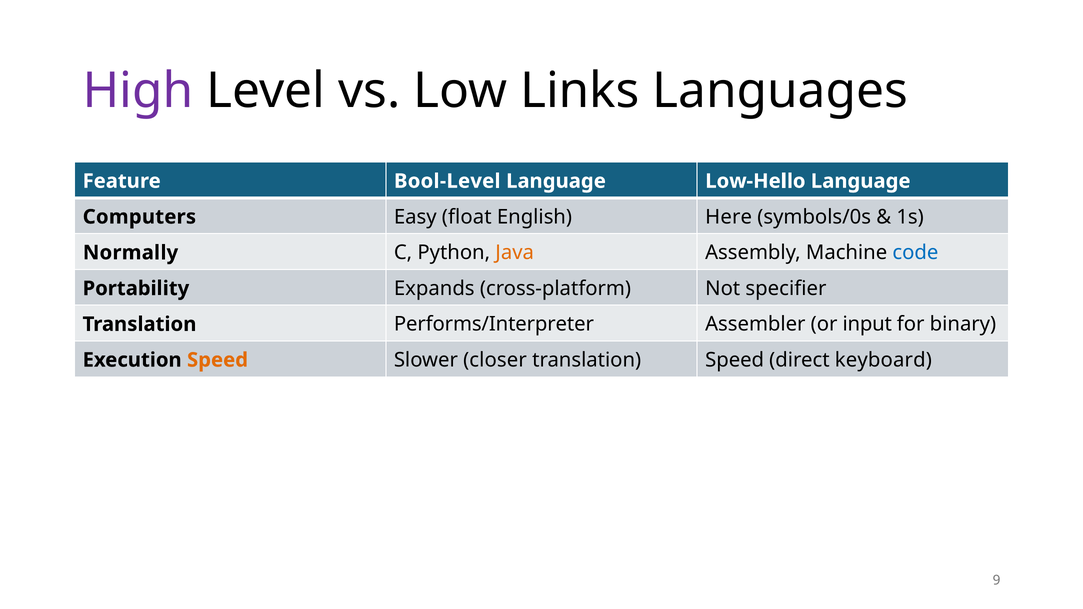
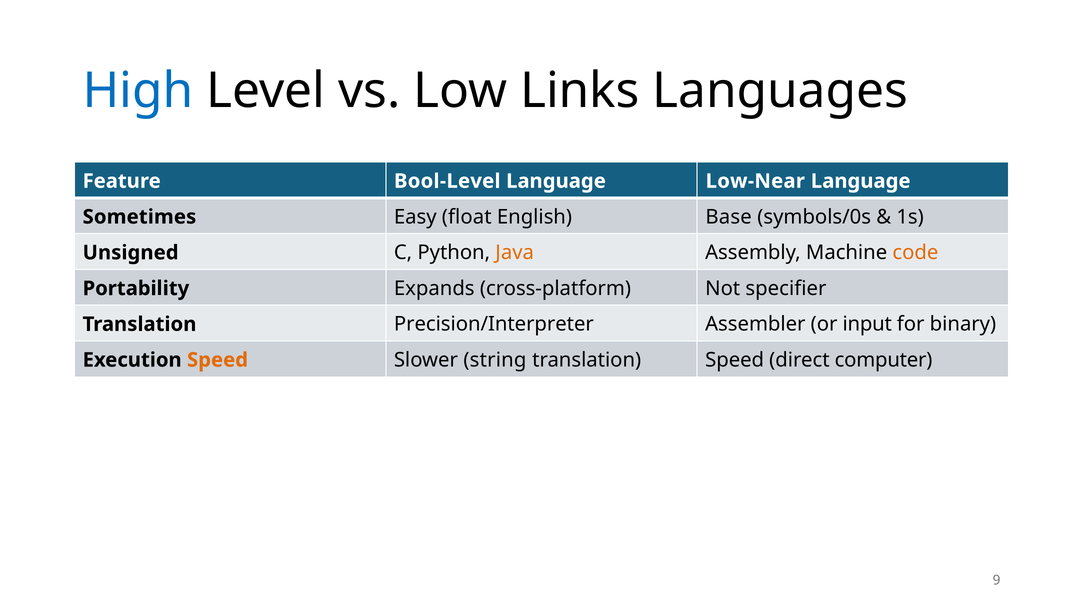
High colour: purple -> blue
Low-Hello: Low-Hello -> Low-Near
Computers: Computers -> Sometimes
Here: Here -> Base
Normally: Normally -> Unsigned
code colour: blue -> orange
Performs/Interpreter: Performs/Interpreter -> Precision/Interpreter
closer: closer -> string
keyboard: keyboard -> computer
